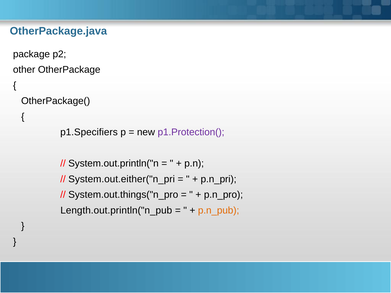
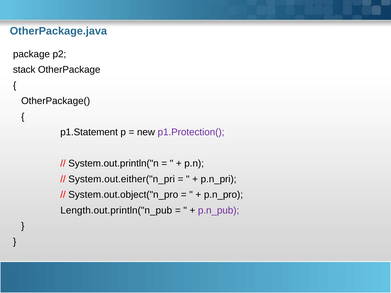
other: other -> stack
p1.Specifiers: p1.Specifiers -> p1.Statement
System.out.things("n_pro: System.out.things("n_pro -> System.out.object("n_pro
p.n_pub colour: orange -> purple
